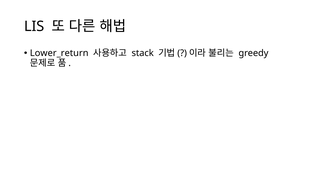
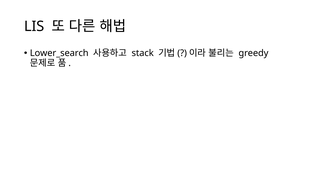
Lower_return: Lower_return -> Lower_search
